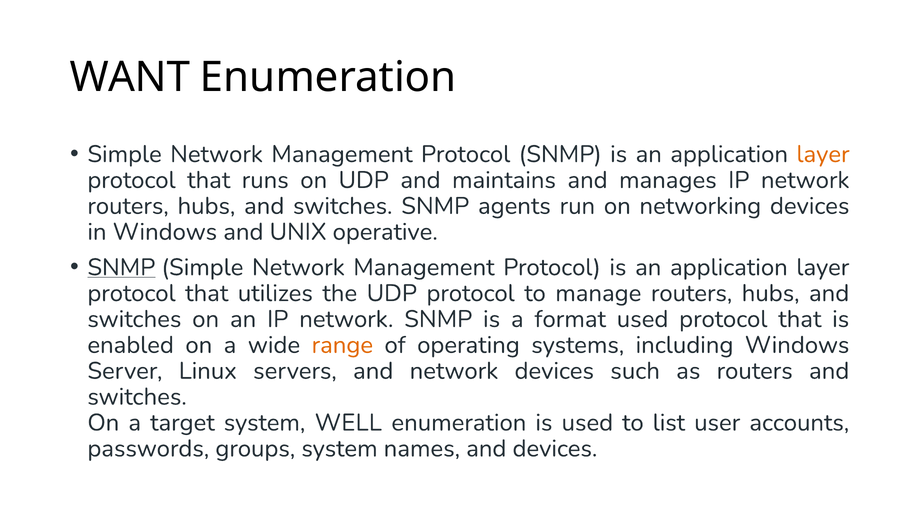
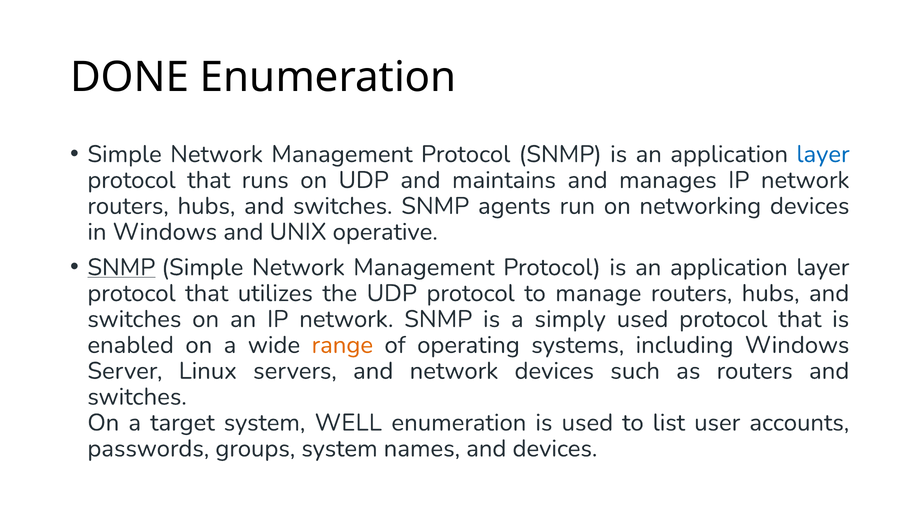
WANT: WANT -> DONE
layer at (823, 154) colour: orange -> blue
format: format -> simply
